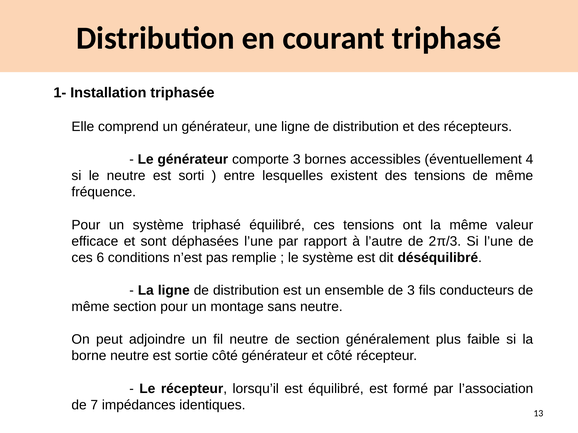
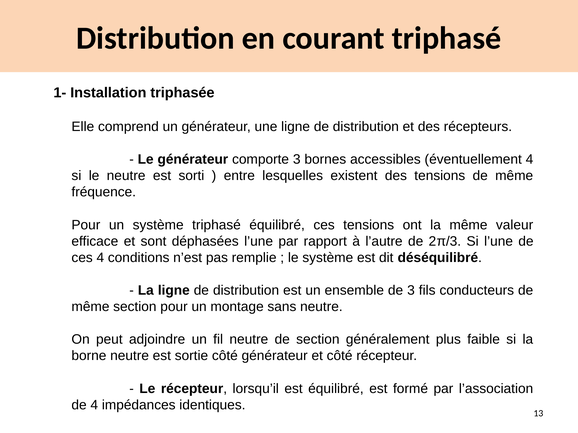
ces 6: 6 -> 4
de 7: 7 -> 4
